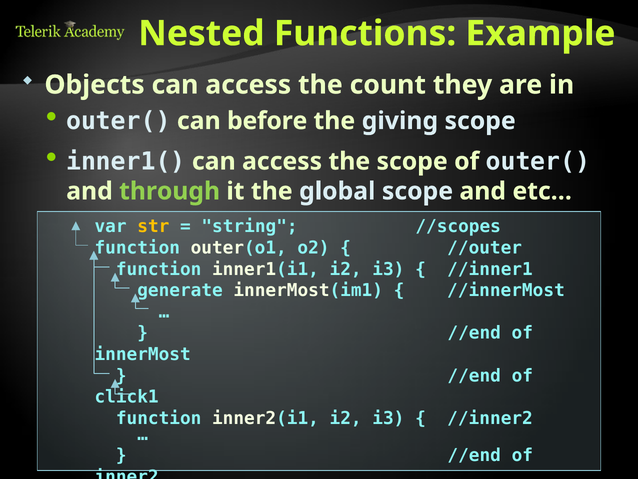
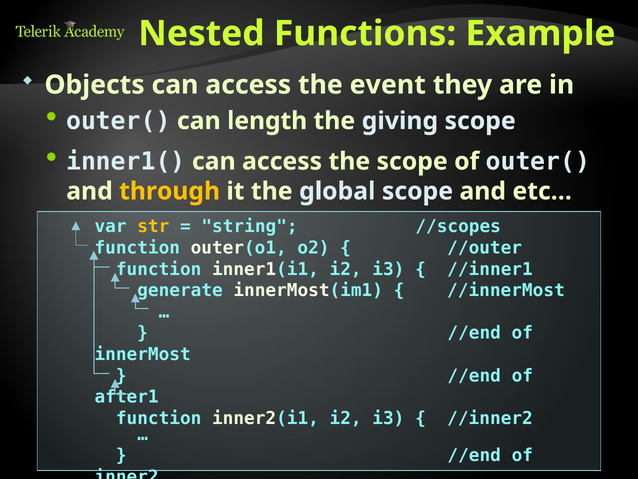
count: count -> event
before: before -> length
through colour: light green -> yellow
click1: click1 -> after1
